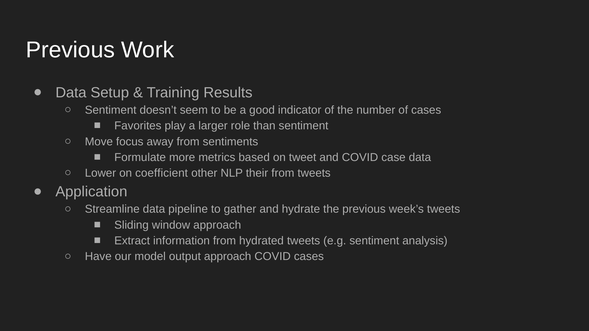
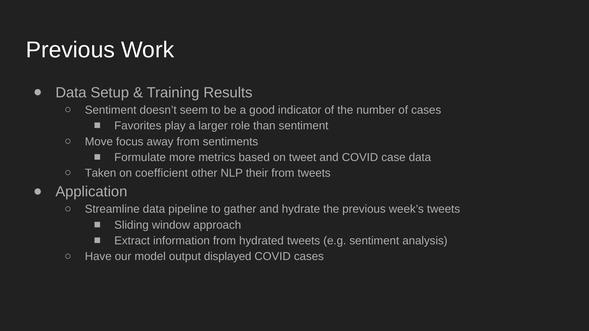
Lower: Lower -> Taken
output approach: approach -> displayed
